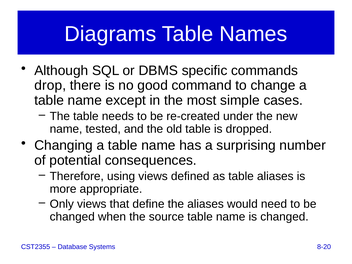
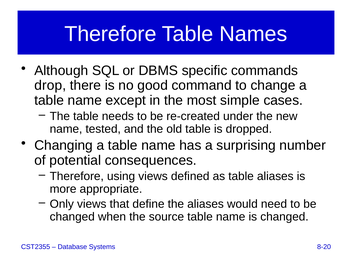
Diagrams at (110, 34): Diagrams -> Therefore
